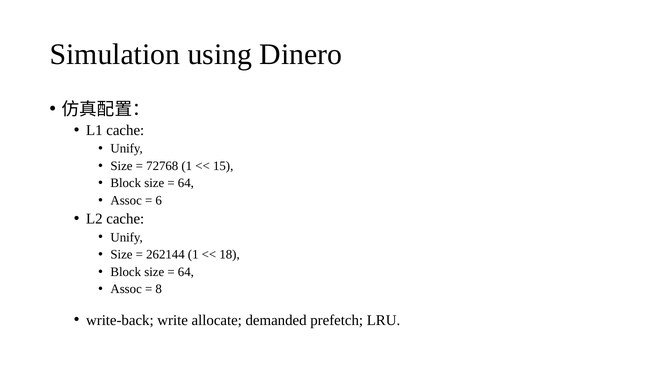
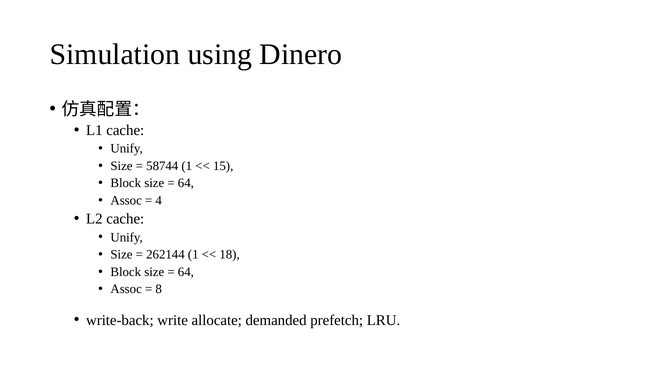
72768: 72768 -> 58744
6: 6 -> 4
